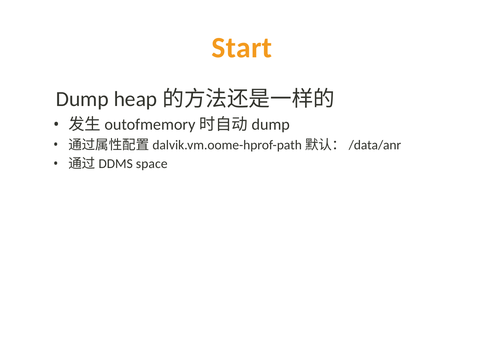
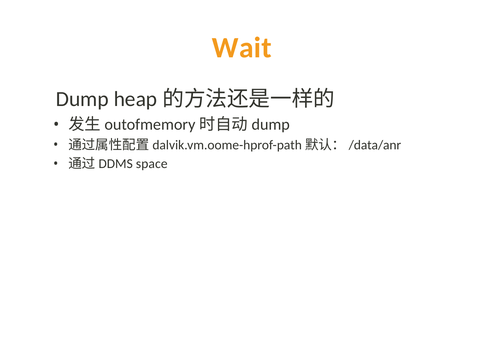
Start: Start -> Wait
